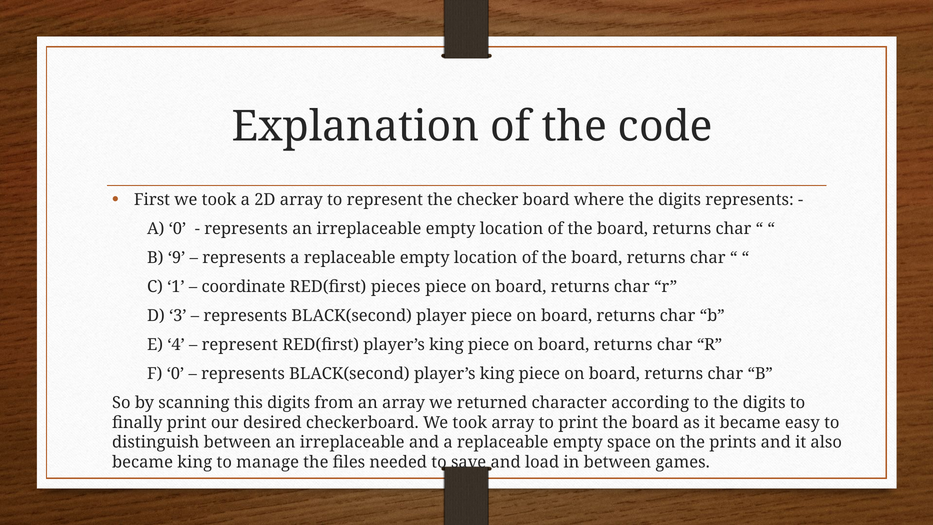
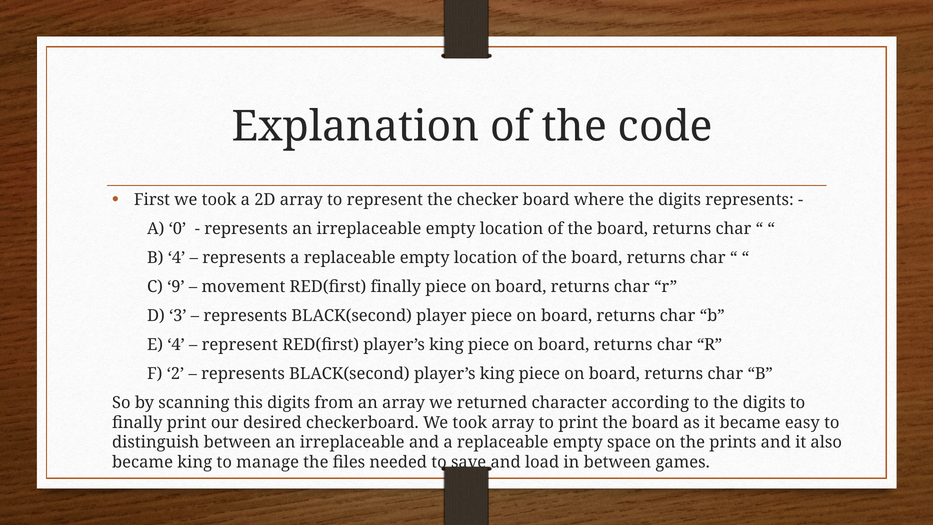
B 9: 9 -> 4
1: 1 -> 9
coordinate: coordinate -> movement
RED(first pieces: pieces -> finally
F 0: 0 -> 2
